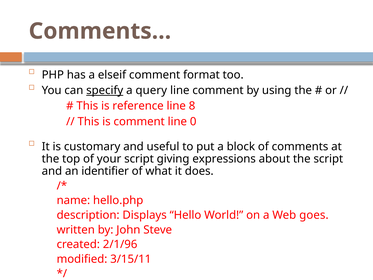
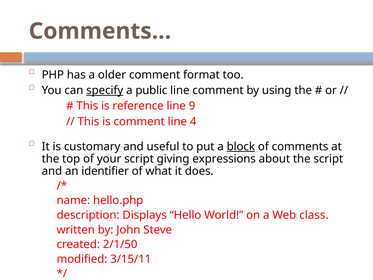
elseif: elseif -> older
query: query -> public
8: 8 -> 9
0: 0 -> 4
block underline: none -> present
goes: goes -> class
2/1/96: 2/1/96 -> 2/1/50
